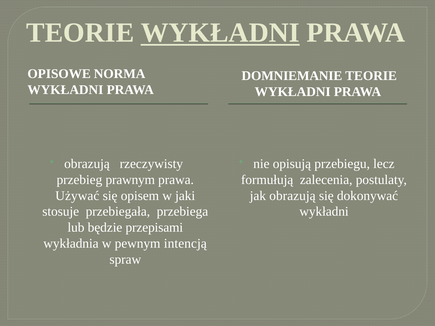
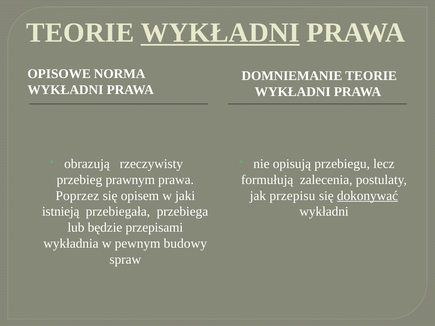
Używać: Używać -> Poprzez
jak obrazują: obrazują -> przepisu
dokonywać underline: none -> present
stosuje: stosuje -> istnieją
intencją: intencją -> budowy
